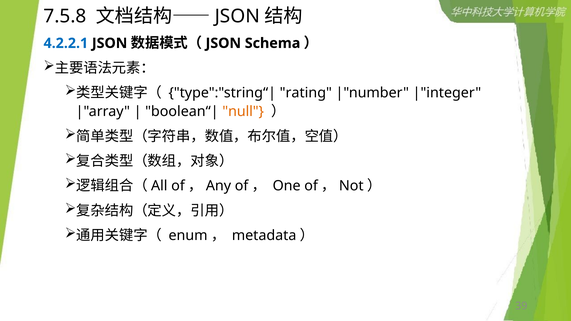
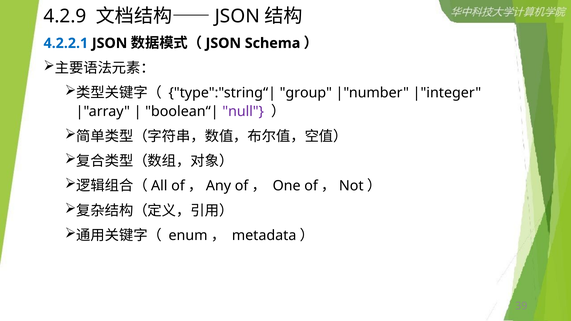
7.5.8: 7.5.8 -> 4.2.9
rating: rating -> group
null colour: orange -> purple
